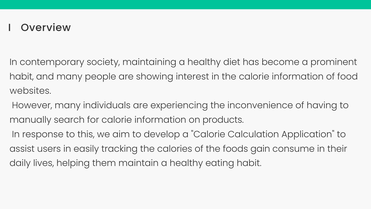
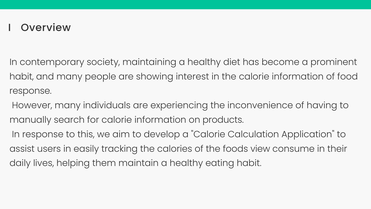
websites at (30, 91): websites -> response
gain: gain -> view
